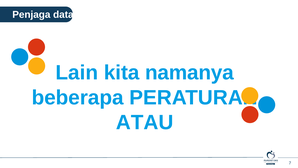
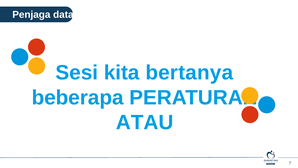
Lain: Lain -> Sesi
namanya: namanya -> bertanya
